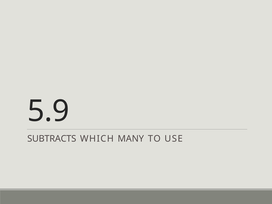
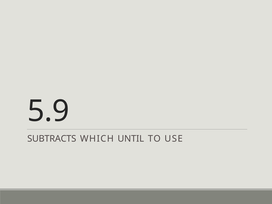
MANY: MANY -> UNTIL
